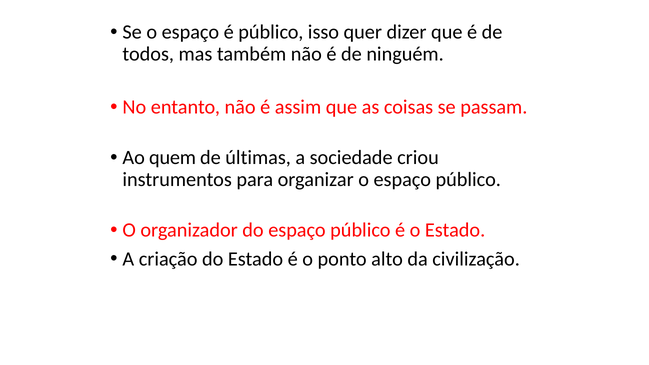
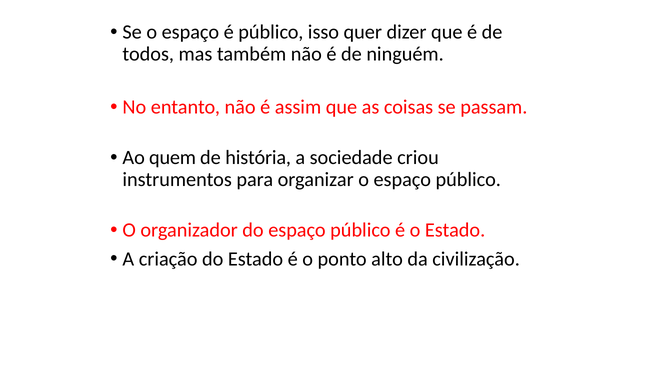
últimas: últimas -> história
